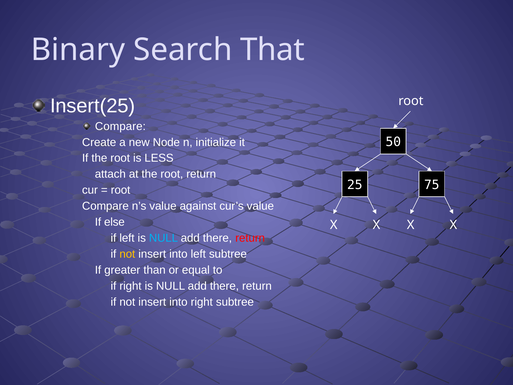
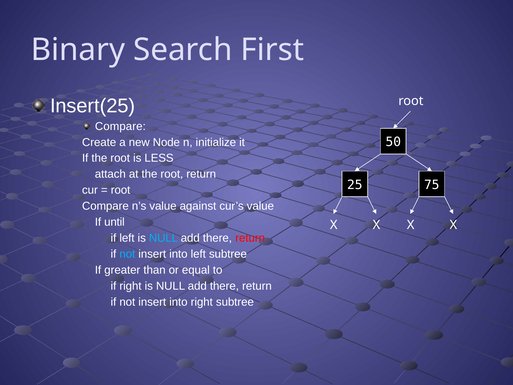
That: That -> First
else: else -> until
not at (127, 254) colour: yellow -> light blue
